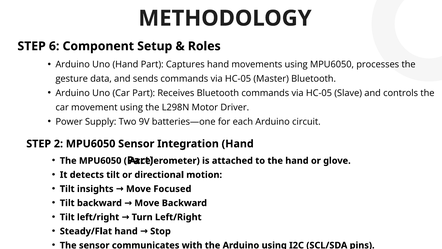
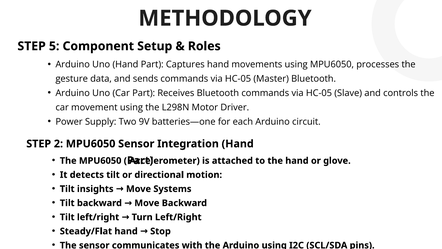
6: 6 -> 5
Focused: Focused -> Systems
